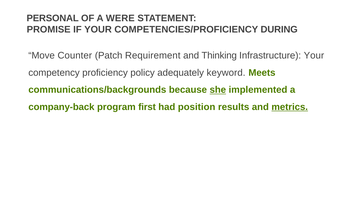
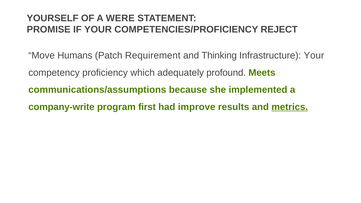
PERSONAL: PERSONAL -> YOURSELF
DURING: DURING -> REJECT
Counter: Counter -> Humans
policy: policy -> which
keyword: keyword -> profound
communications/backgrounds: communications/backgrounds -> communications/assumptions
she underline: present -> none
company-back: company-back -> company-write
position: position -> improve
